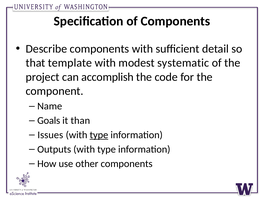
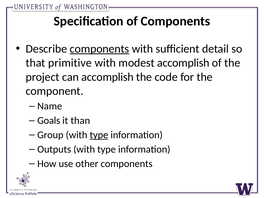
components at (99, 49) underline: none -> present
template: template -> primitive
modest systematic: systematic -> accomplish
Issues: Issues -> Group
